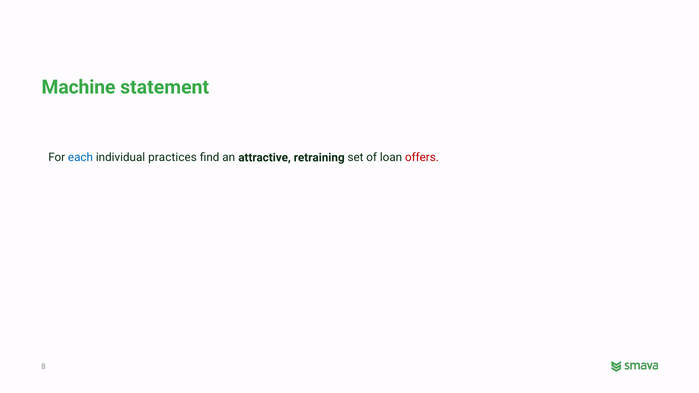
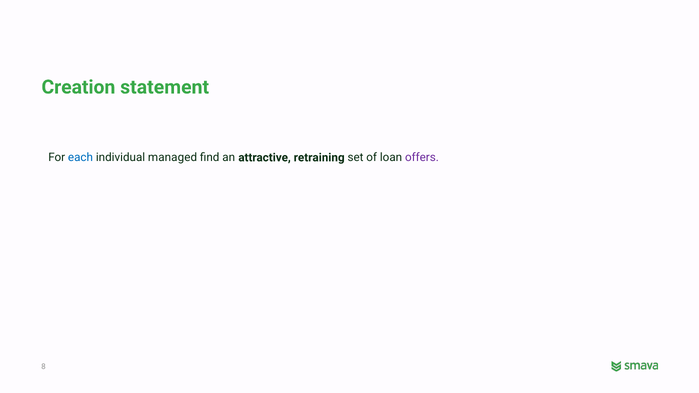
Machine: Machine -> Creation
practices: practices -> managed
offers colour: red -> purple
